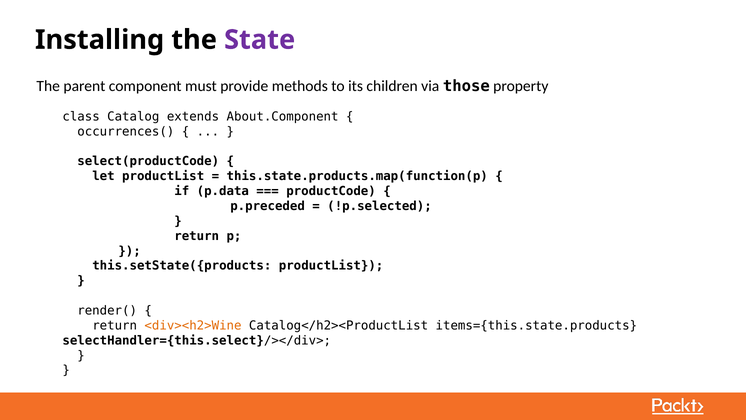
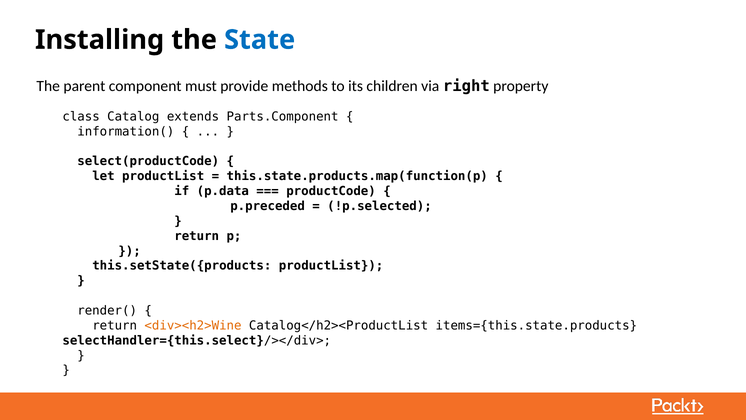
State colour: purple -> blue
those: those -> right
About.Component: About.Component -> Parts.Component
occurrences(: occurrences( -> information(
